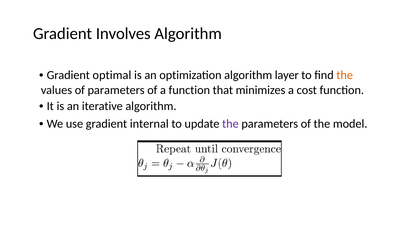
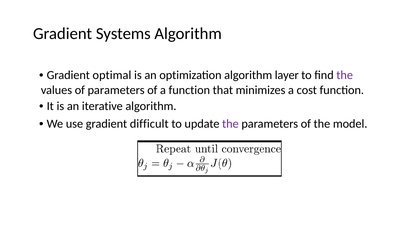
Involves: Involves -> Systems
the at (345, 75) colour: orange -> purple
internal: internal -> difficult
